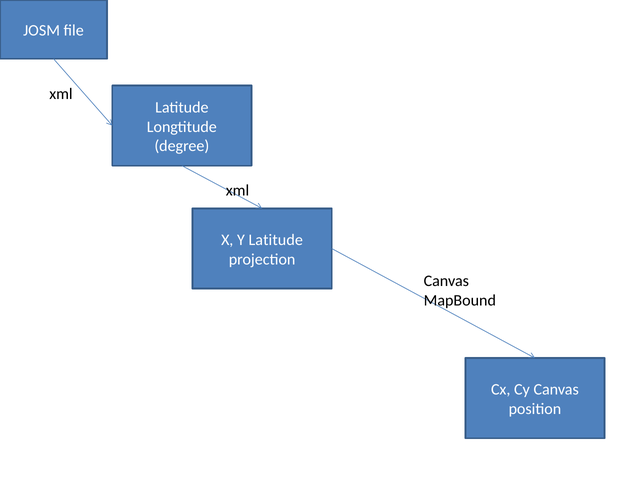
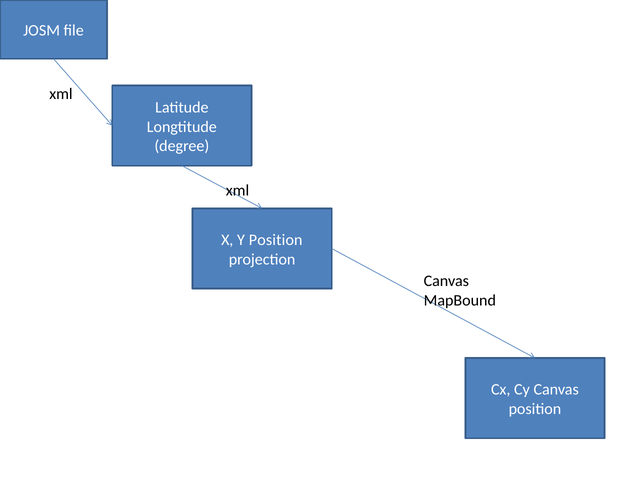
Y Latitude: Latitude -> Position
